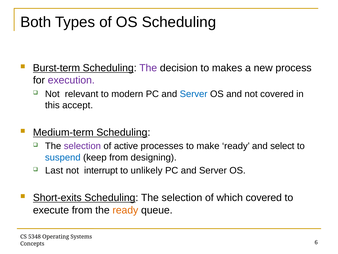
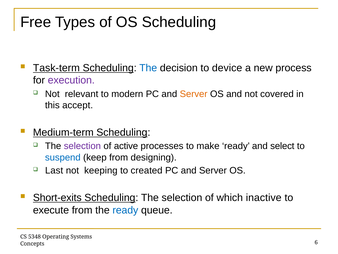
Both: Both -> Free
Burst-term: Burst-term -> Task-term
The at (148, 68) colour: purple -> blue
makes: makes -> device
Server at (194, 94) colour: blue -> orange
interrupt: interrupt -> keeping
unlikely: unlikely -> created
which covered: covered -> inactive
ready at (125, 210) colour: orange -> blue
